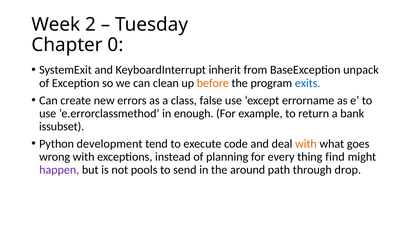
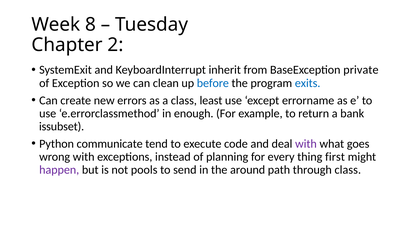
2: 2 -> 8
0: 0 -> 2
unpack: unpack -> private
before colour: orange -> blue
false: false -> least
development: development -> communicate
with at (306, 143) colour: orange -> purple
find: find -> first
through drop: drop -> class
